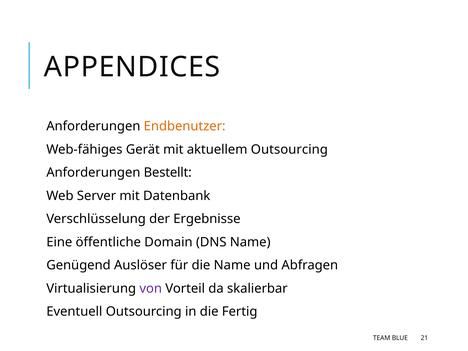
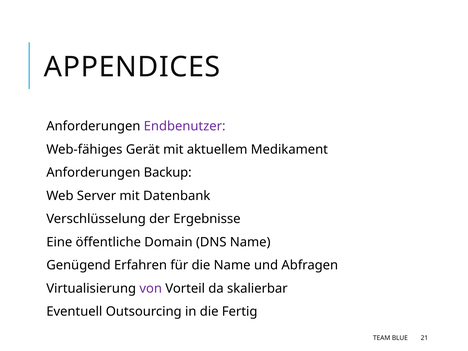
Endbenutzer colour: orange -> purple
aktuellem Outsourcing: Outsourcing -> Medikament
Bestellt: Bestellt -> Backup
Auslöser: Auslöser -> Erfahren
